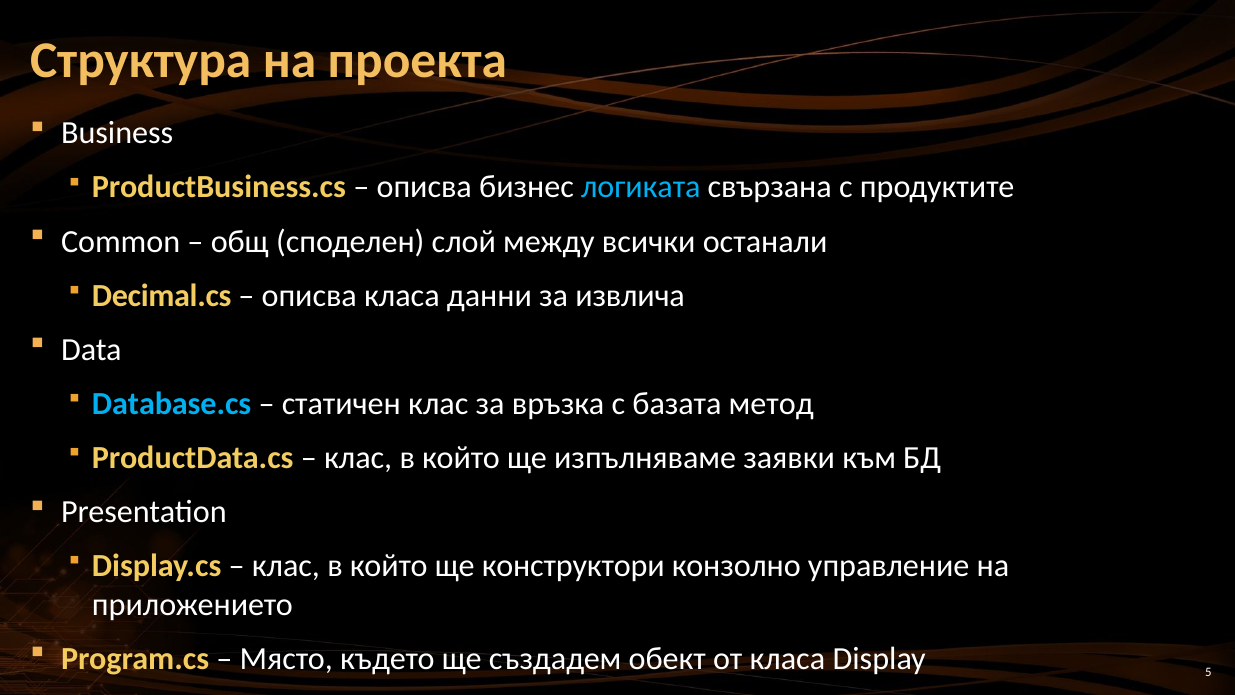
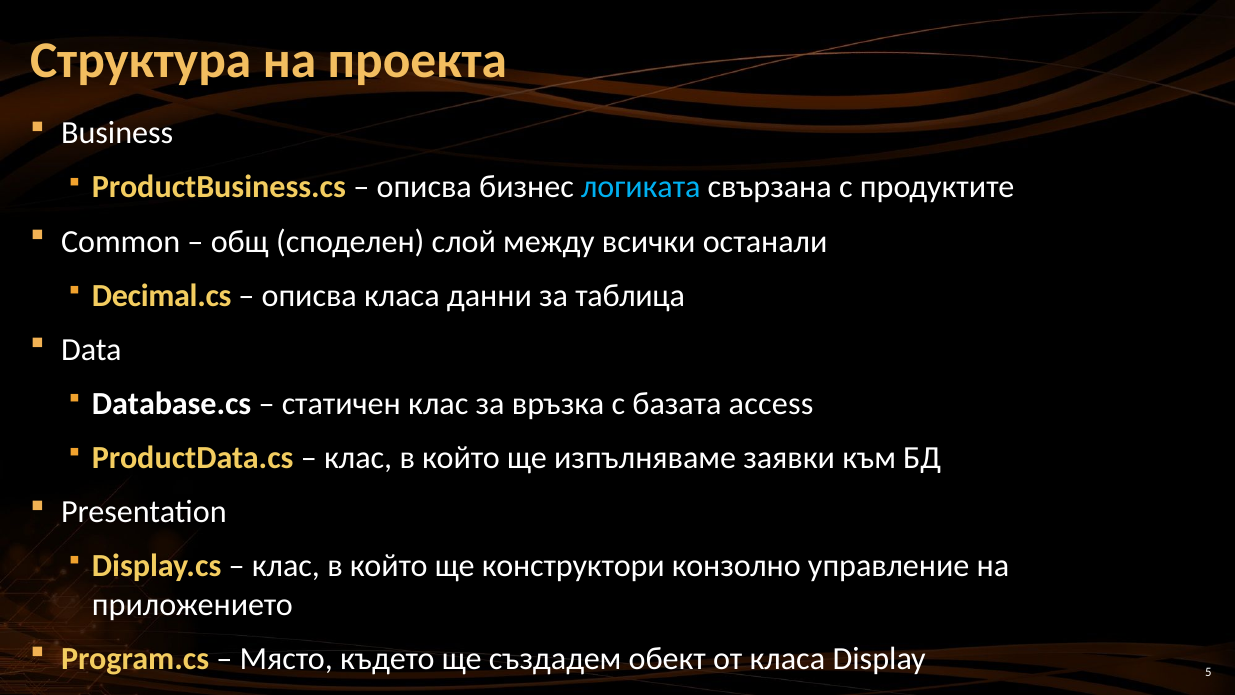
извлича: извлича -> таблица
Database.cs colour: light blue -> white
метод: метод -> access
